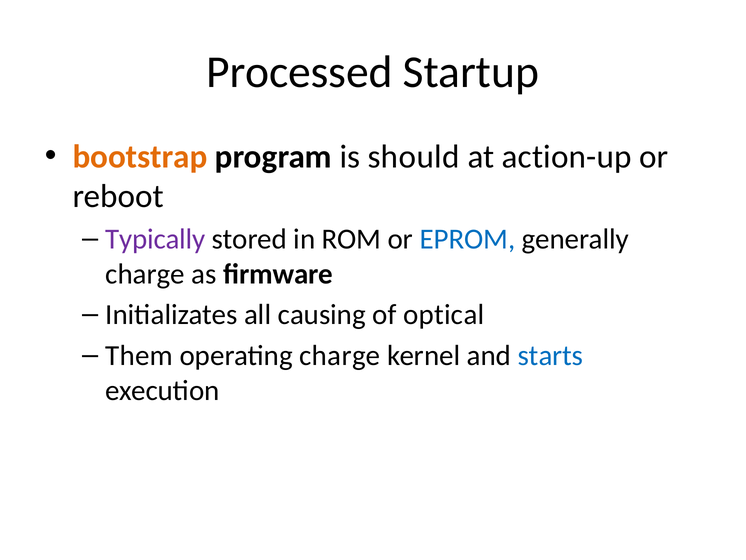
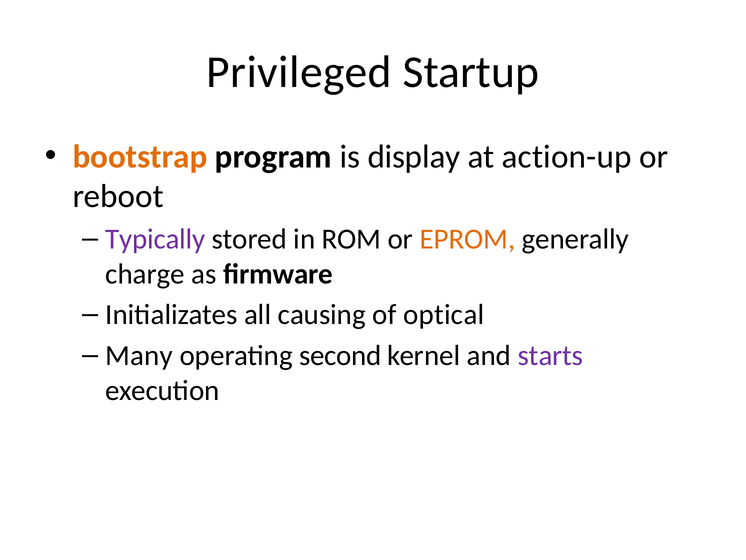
Processed: Processed -> Privileged
should: should -> display
EPROM colour: blue -> orange
Them: Them -> Many
operating charge: charge -> second
starts colour: blue -> purple
